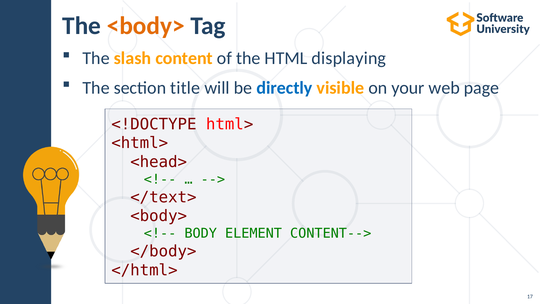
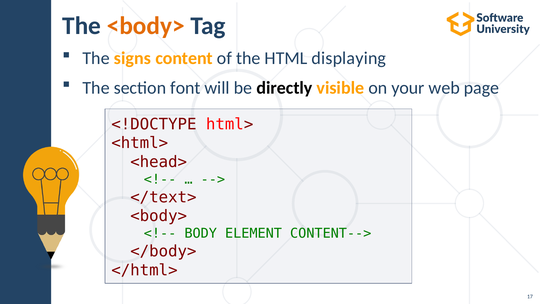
slash: slash -> signs
title: title -> font
directly colour: blue -> black
